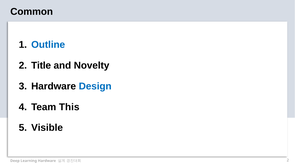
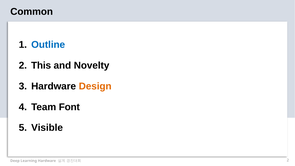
Title: Title -> This
Design colour: blue -> orange
This: This -> Font
